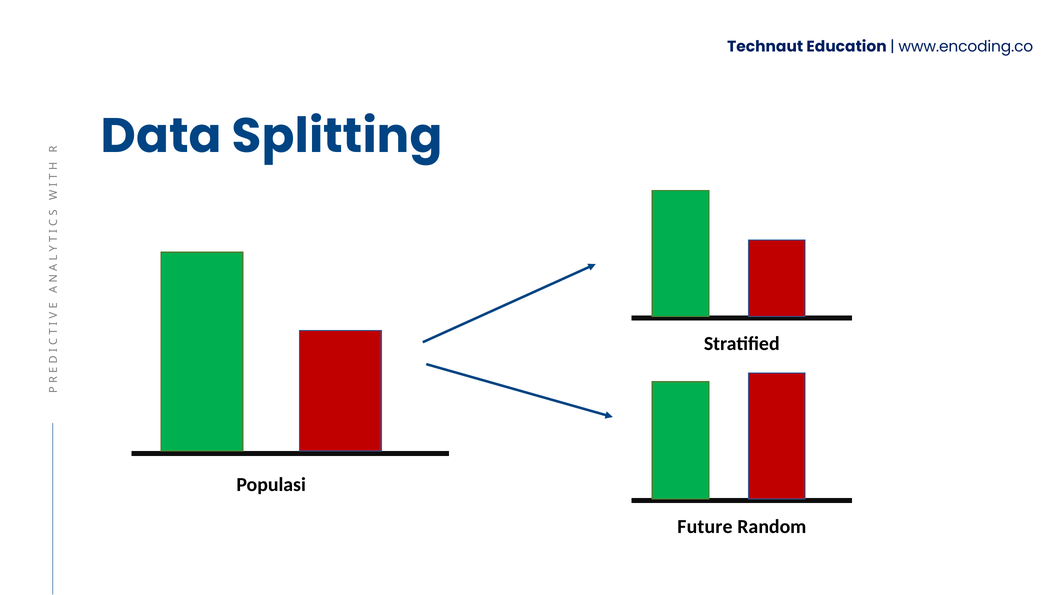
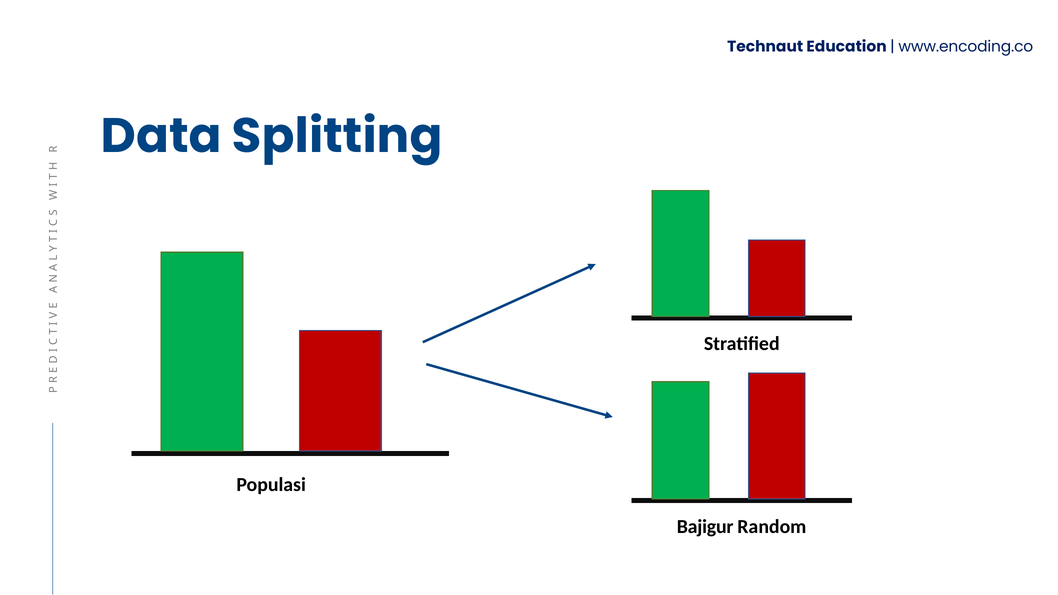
Future: Future -> Bajigur
